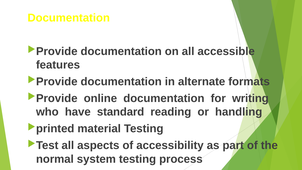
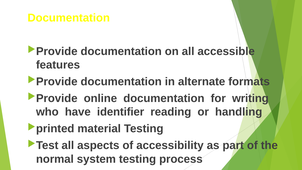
standard: standard -> identifier
